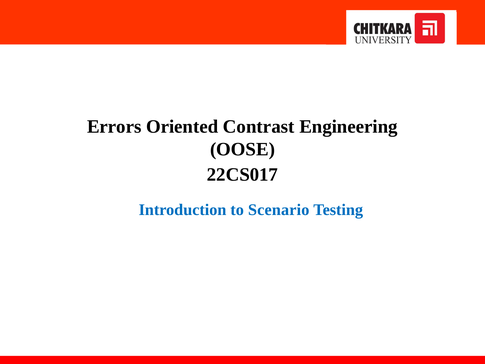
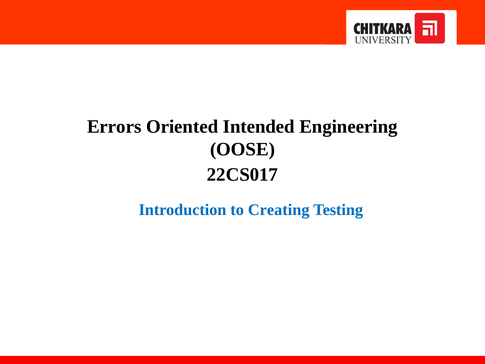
Contrast: Contrast -> Intended
Scenario: Scenario -> Creating
